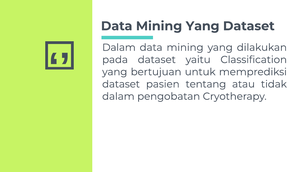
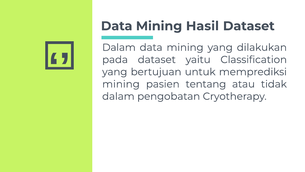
Yang at (203, 26): Yang -> Hasil
dataset at (121, 84): dataset -> mining
